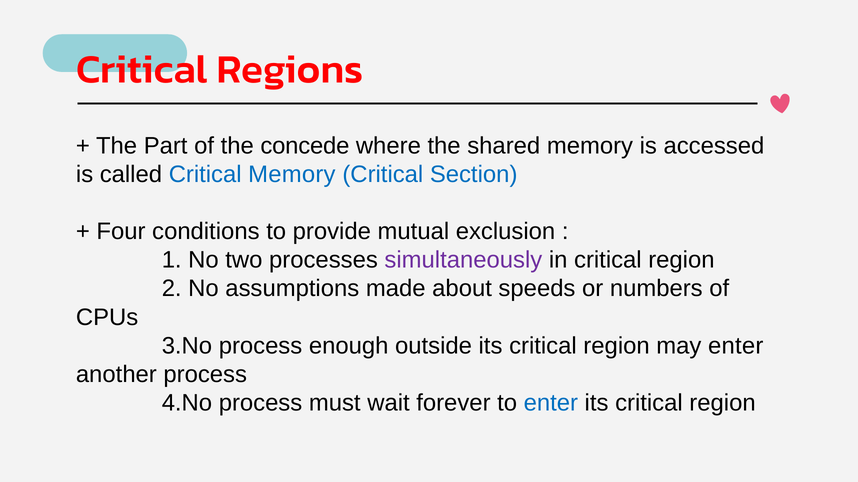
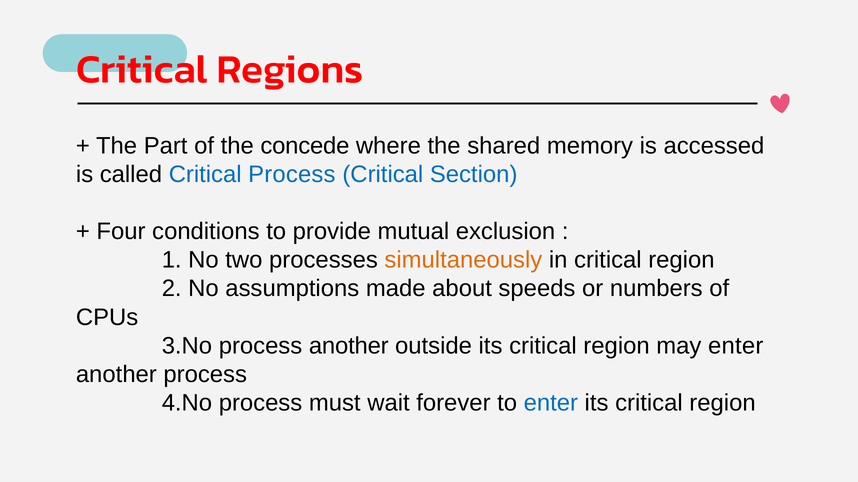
Critical Memory: Memory -> Process
simultaneously colour: purple -> orange
process enough: enough -> another
